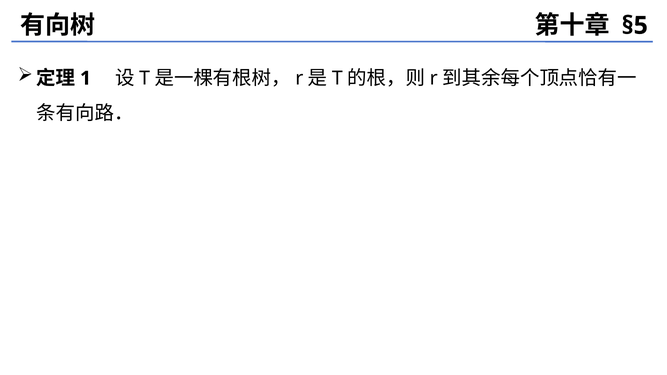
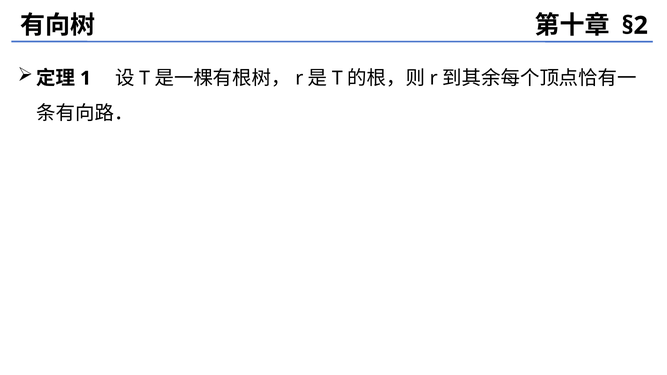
§5: §5 -> §2
